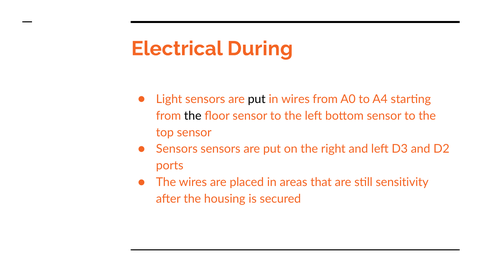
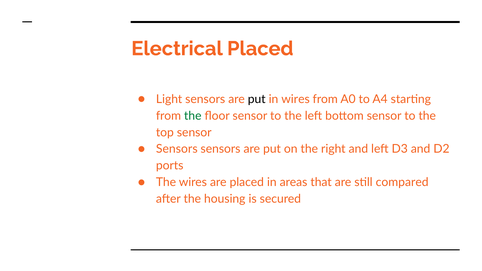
Electrical During: During -> Placed
the at (193, 116) colour: black -> green
sensitivity: sensitivity -> compared
